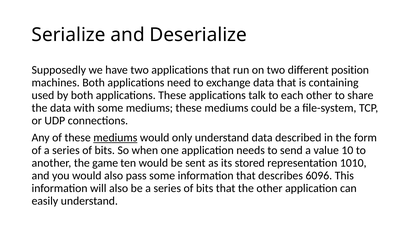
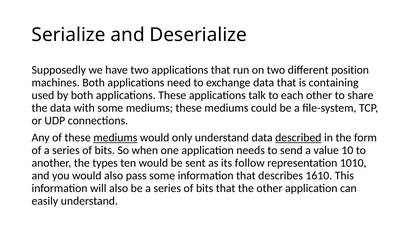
described underline: none -> present
game: game -> types
stored: stored -> follow
6096: 6096 -> 1610
